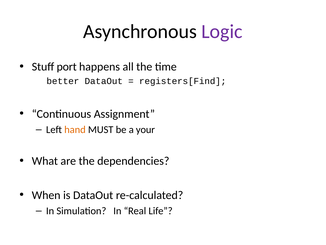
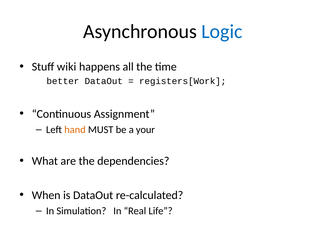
Logic colour: purple -> blue
port: port -> wiki
registers[Find: registers[Find -> registers[Work
